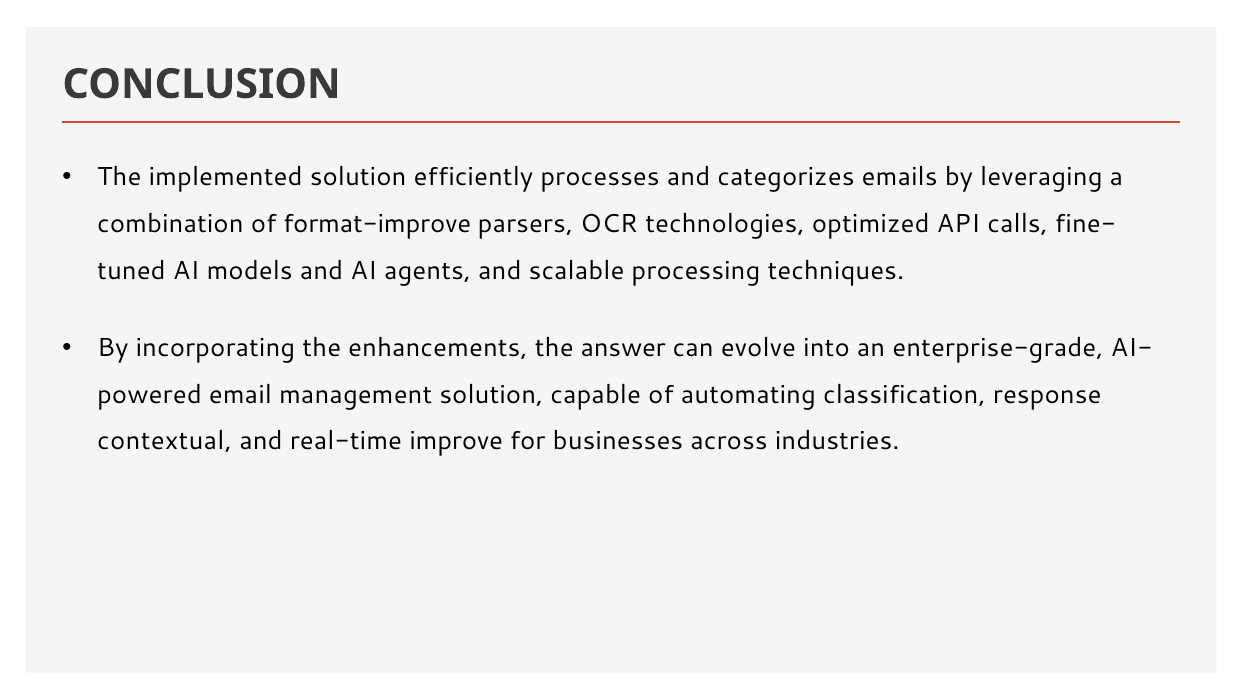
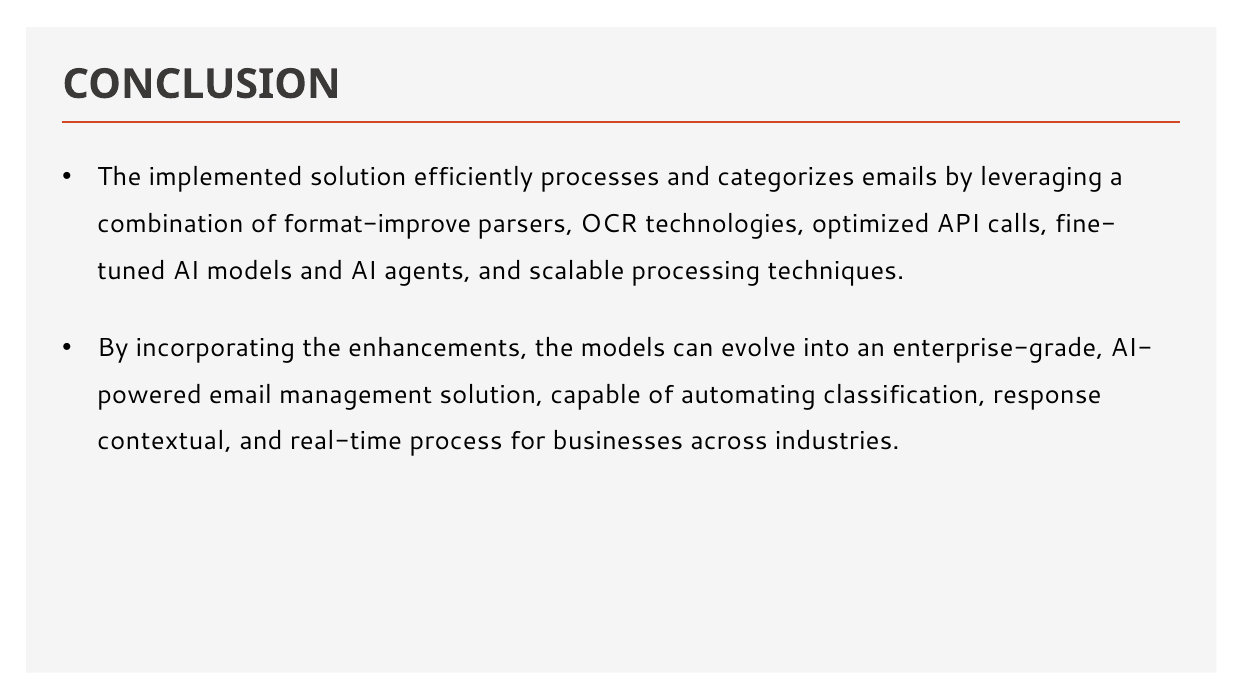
the answer: answer -> models
improve: improve -> process
